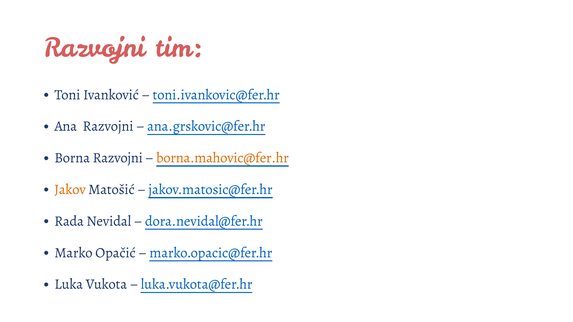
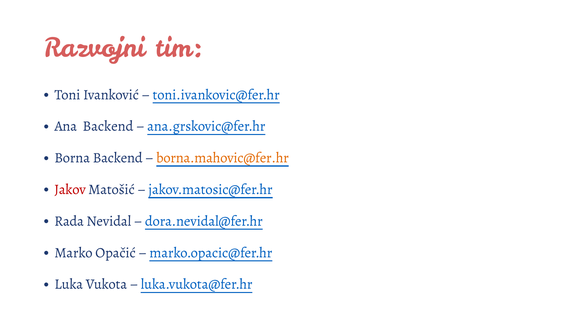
Ana Razvojni: Razvojni -> Backend
Borna Razvojni: Razvojni -> Backend
Jakov colour: orange -> red
